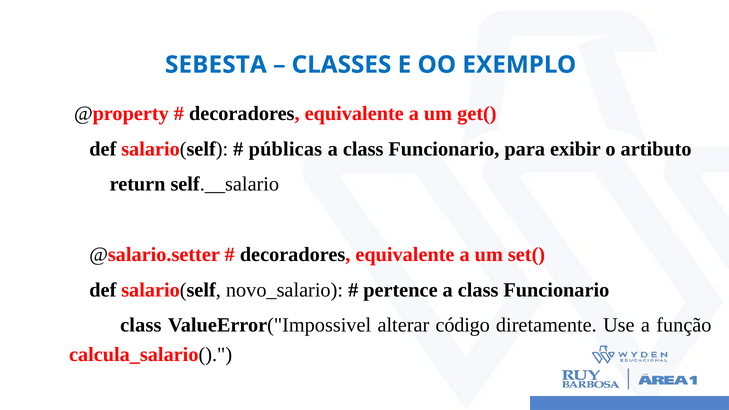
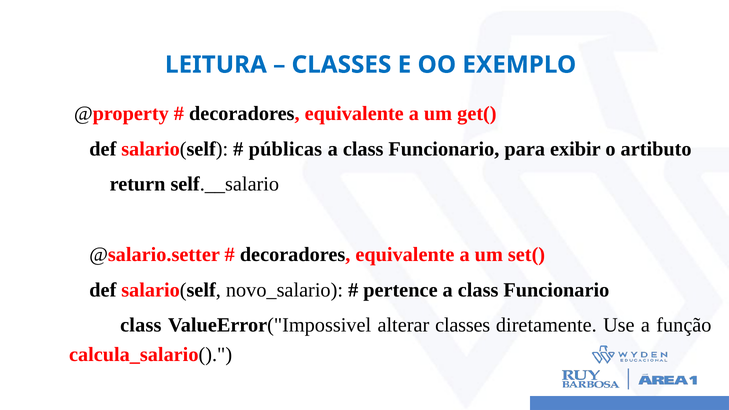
SEBESTA: SEBESTA -> LEITURA
alterar código: código -> classes
